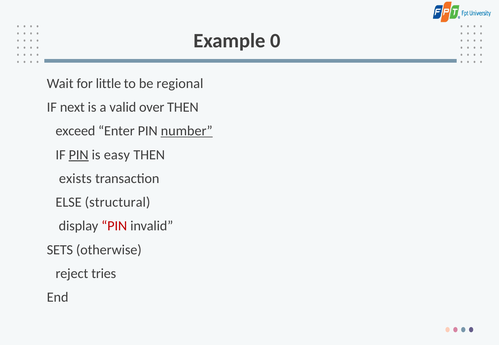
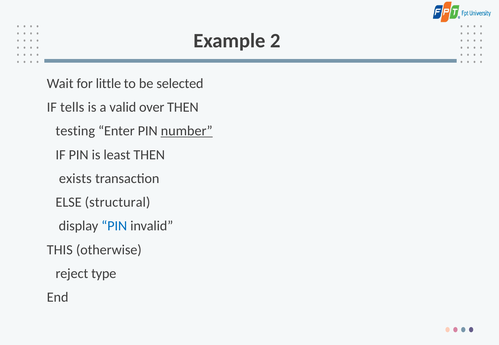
0: 0 -> 2
regional: regional -> selected
next: next -> tells
exceed: exceed -> testing
PIN at (79, 155) underline: present -> none
easy: easy -> least
PIN at (114, 226) colour: red -> blue
SETS: SETS -> THIS
tries: tries -> type
